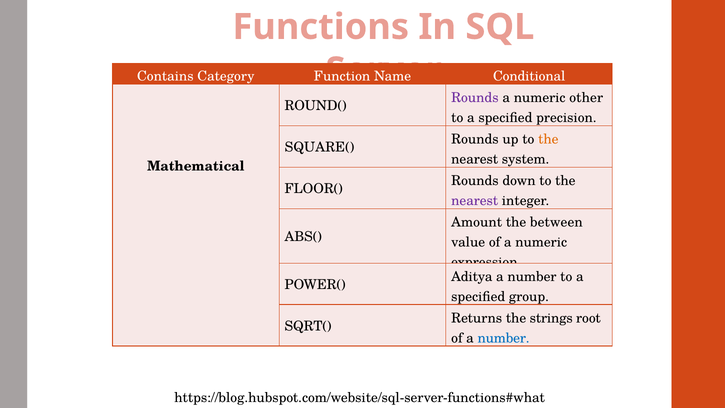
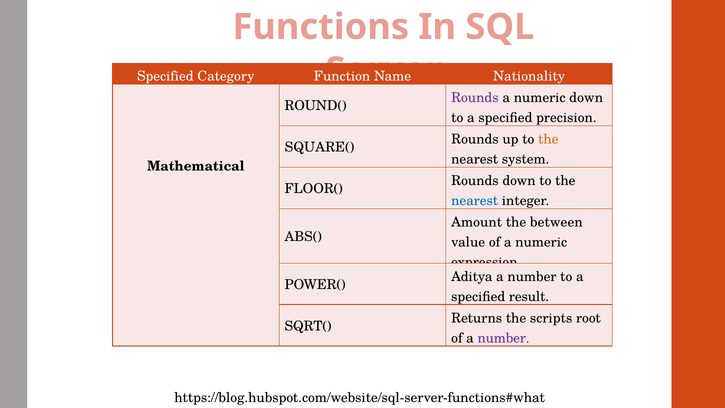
Contains at (165, 76): Contains -> Specified
Conditional: Conditional -> Nationality
numeric other: other -> down
nearest at (475, 201) colour: purple -> blue
group: group -> result
strings: strings -> scripts
number at (504, 338) colour: blue -> purple
